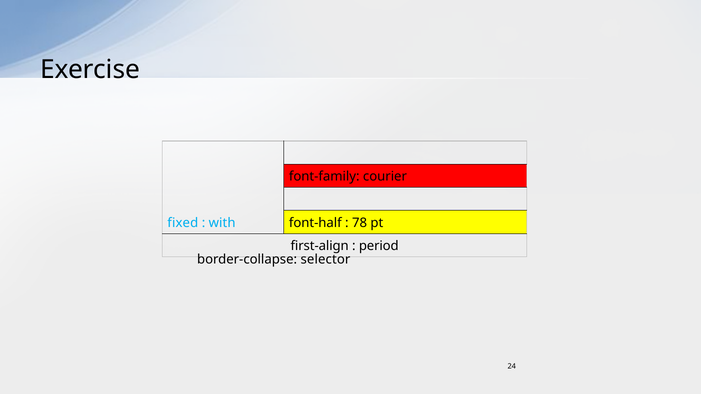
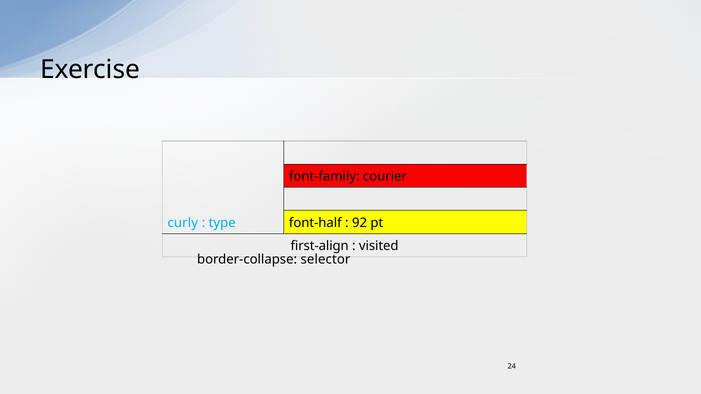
fixed: fixed -> curly
with: with -> type
78: 78 -> 92
period: period -> visited
